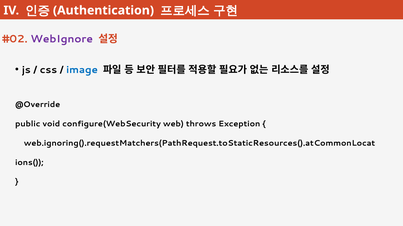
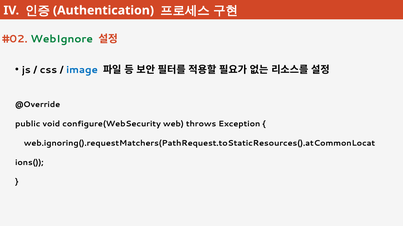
WebIgnore colour: purple -> green
